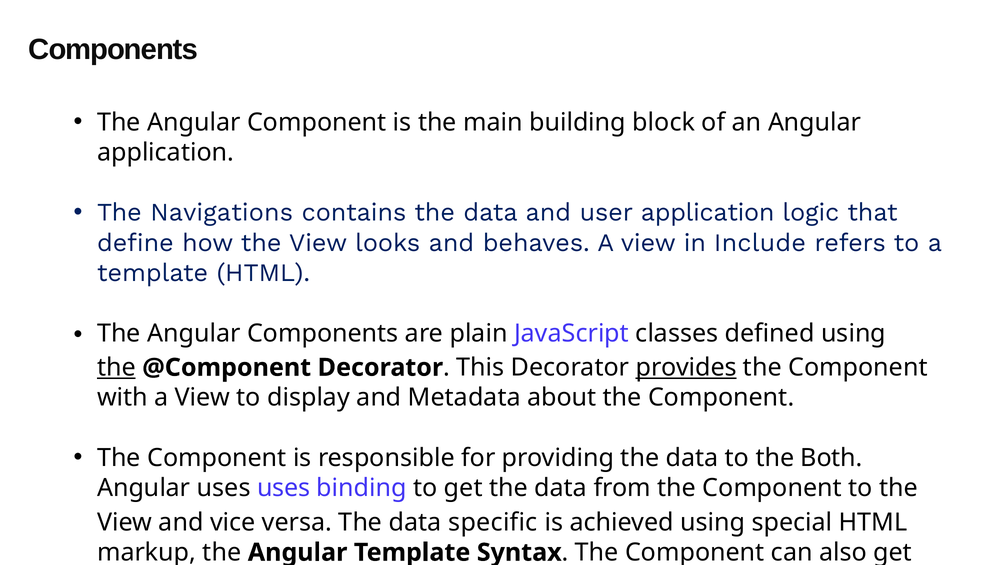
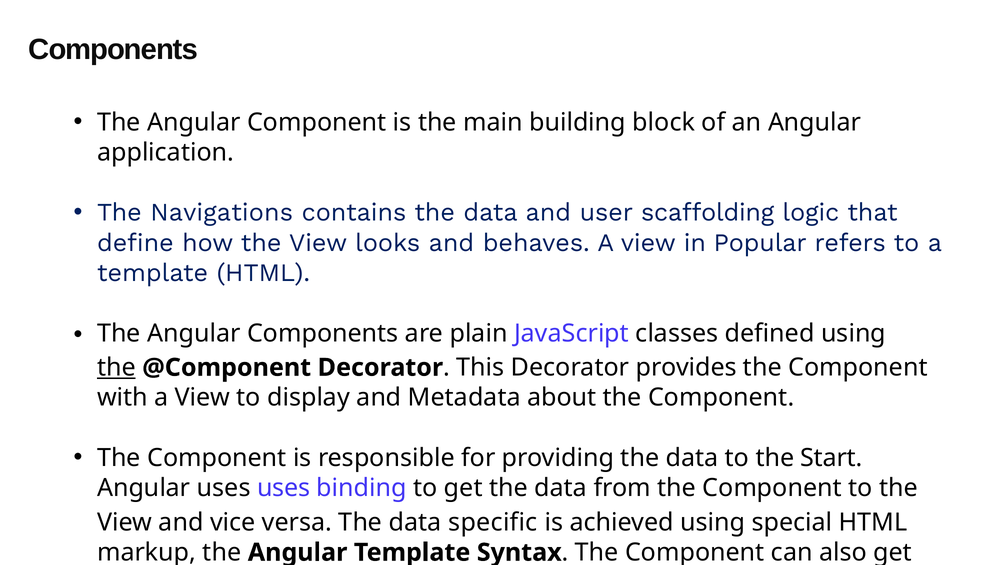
user application: application -> scaffolding
Include: Include -> Popular
provides underline: present -> none
Both: Both -> Start
